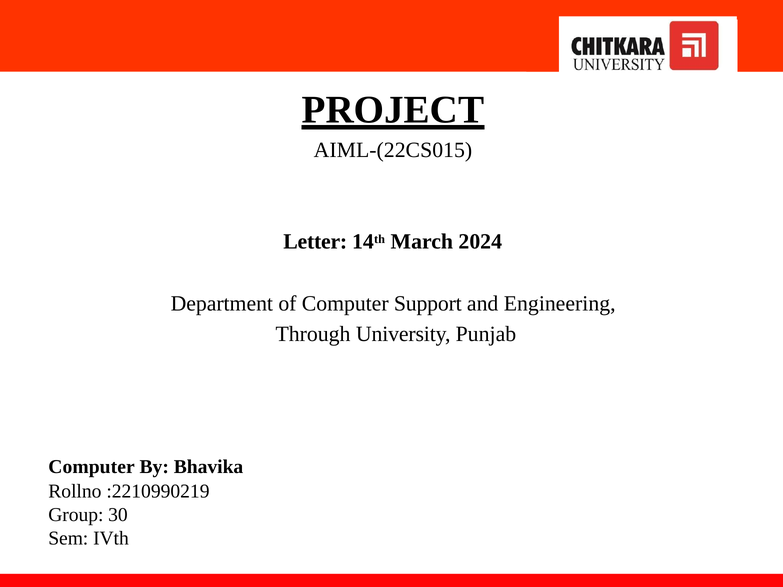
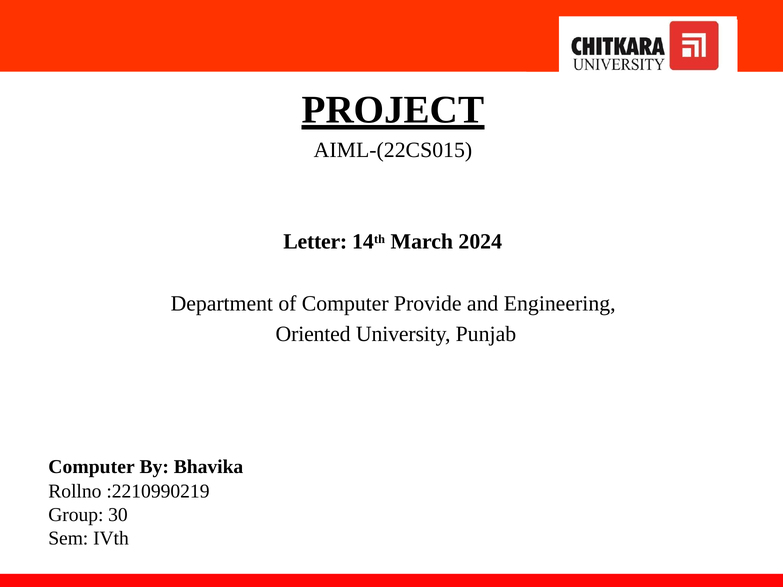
Support: Support -> Provide
Through: Through -> Oriented
